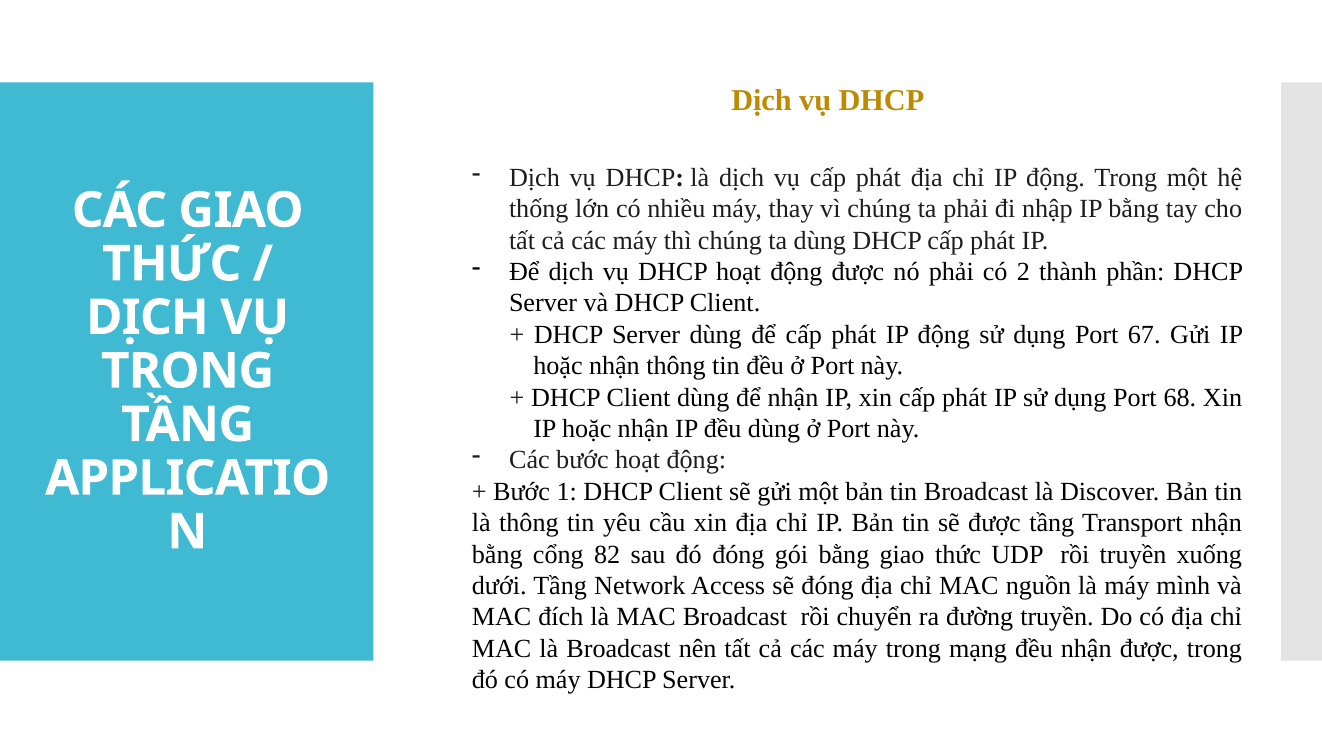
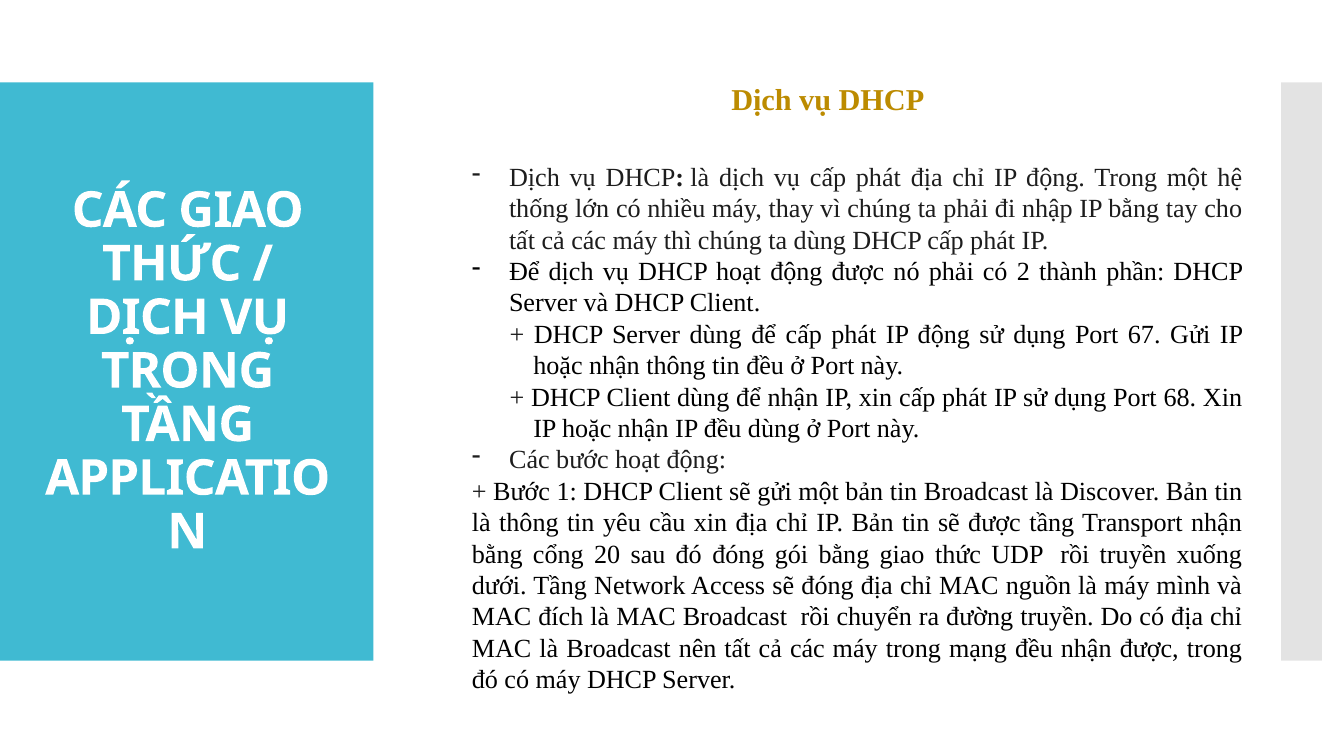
82: 82 -> 20
